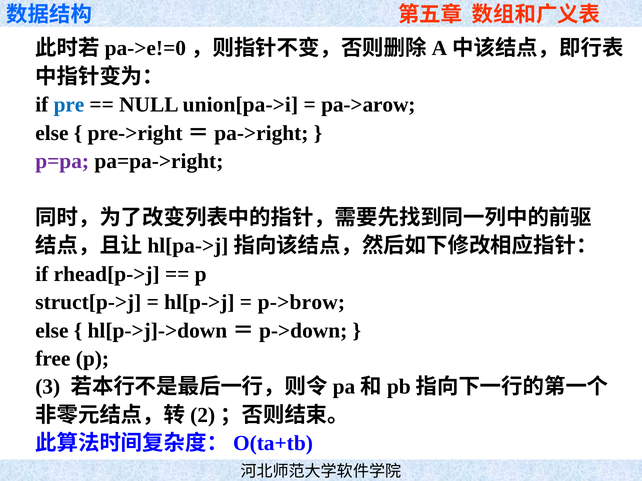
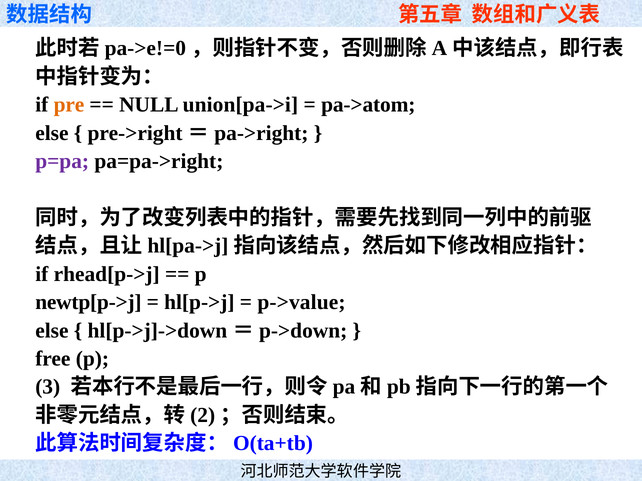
pre colour: blue -> orange
pa->arow: pa->arow -> pa->atom
struct[p->j: struct[p->j -> newtp[p->j
p->brow: p->brow -> p->value
